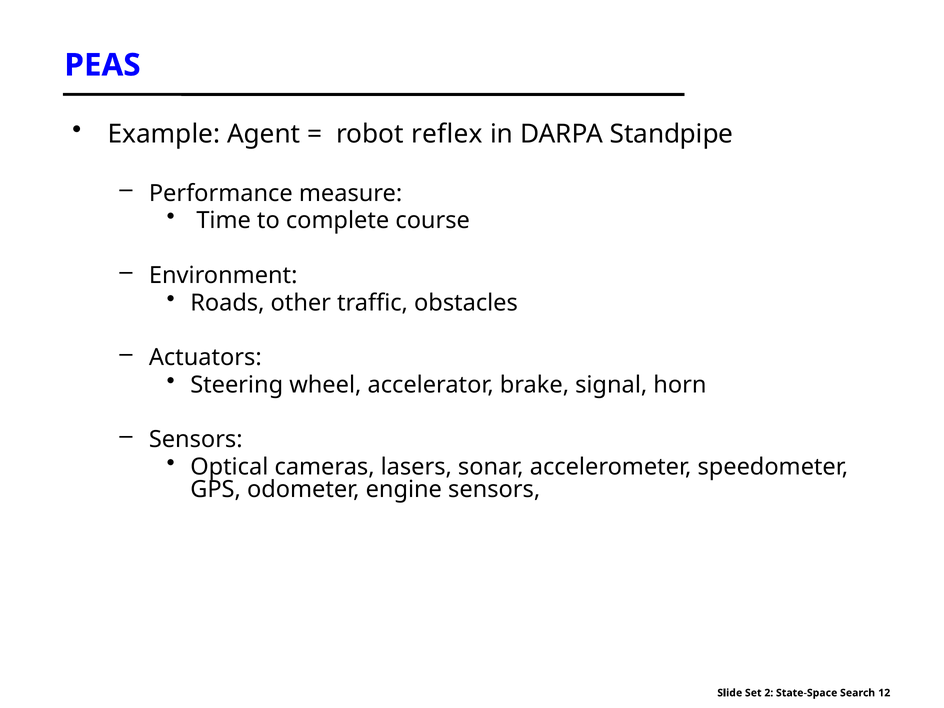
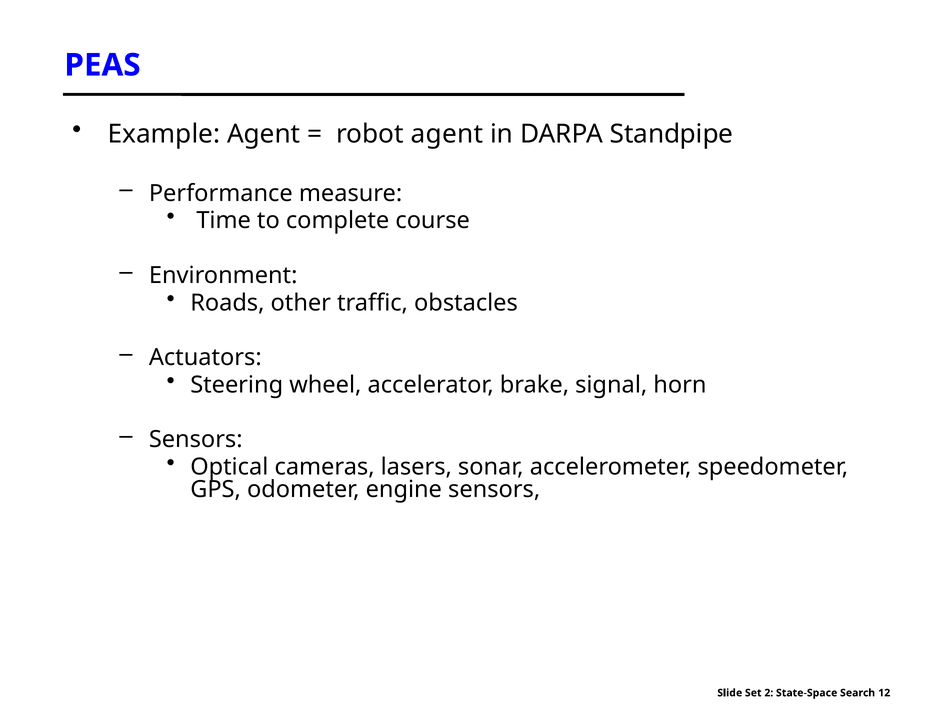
robot reflex: reflex -> agent
